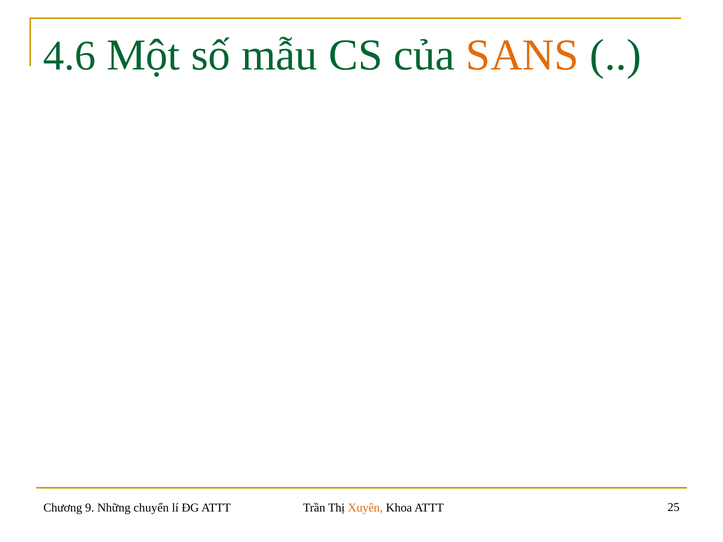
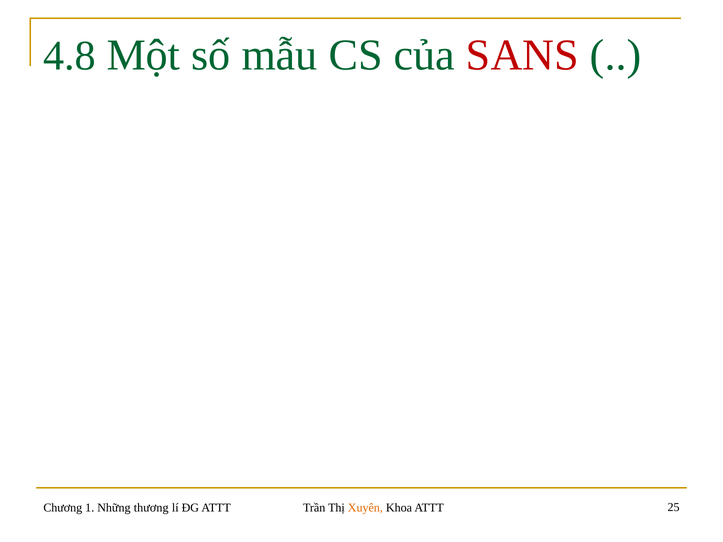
4.6: 4.6 -> 4.8
SANS colour: orange -> red
9: 9 -> 1
chuyển: chuyển -> thương
